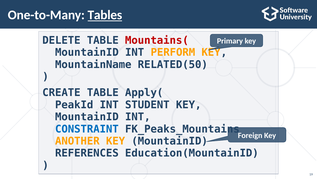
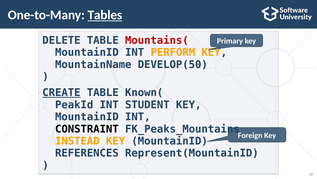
RELATED(50: RELATED(50 -> DEVELOP(50
CREATE underline: none -> present
Apply(: Apply( -> Known(
CONSTRAINT colour: blue -> black
ANOTHER: ANOTHER -> INSTEAD
Education(MountainID: Education(MountainID -> Represent(MountainID
